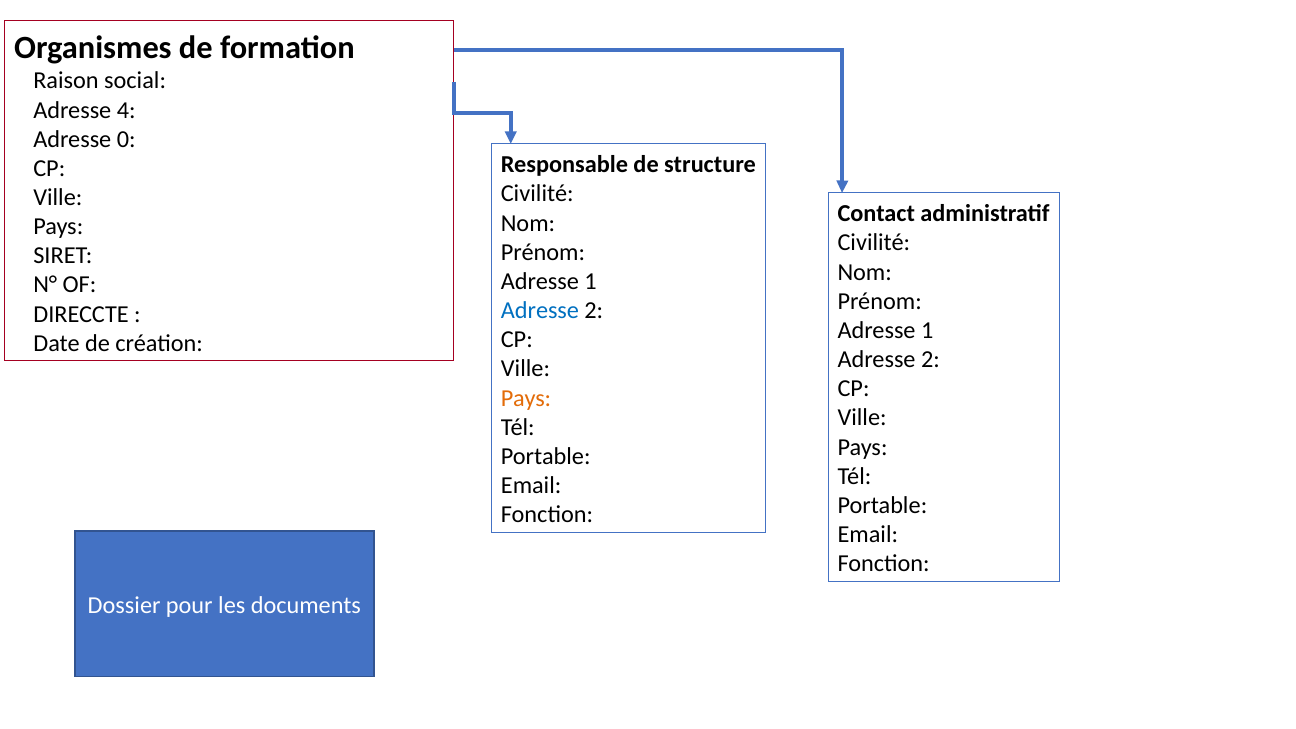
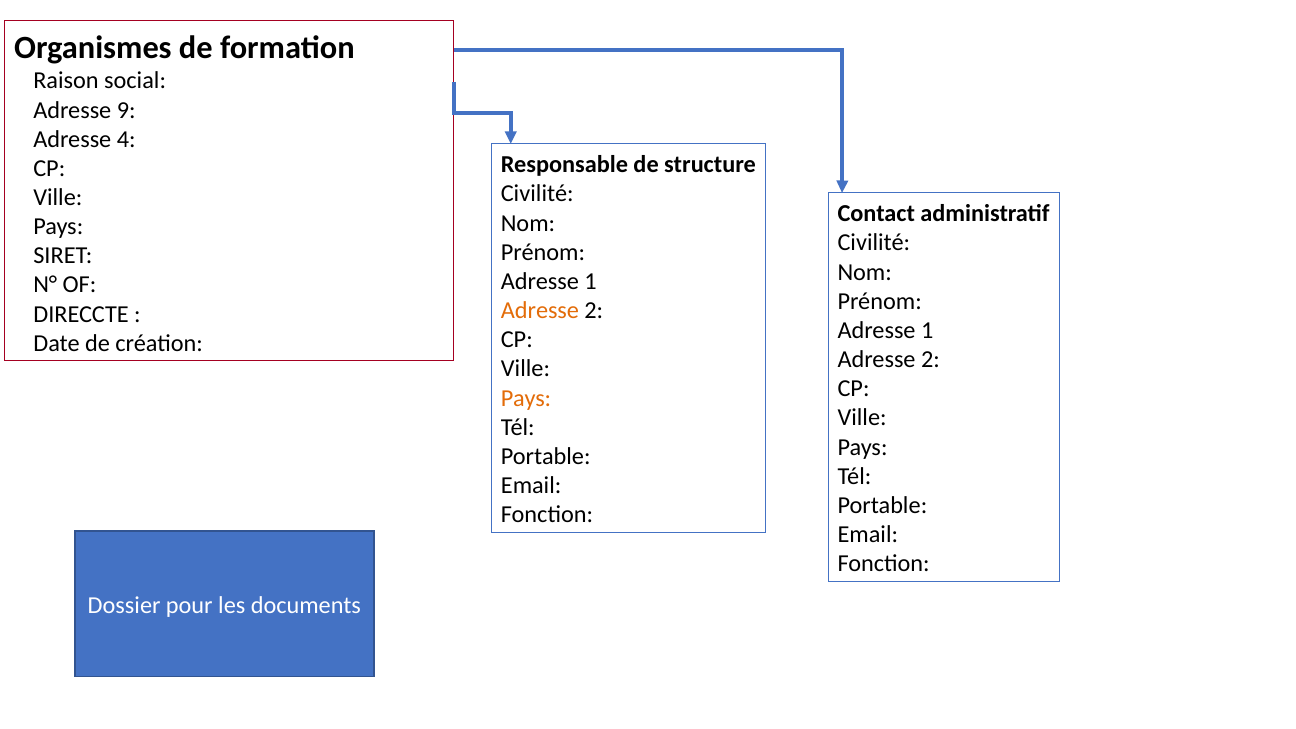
4: 4 -> 9
0: 0 -> 4
Adresse at (540, 311) colour: blue -> orange
